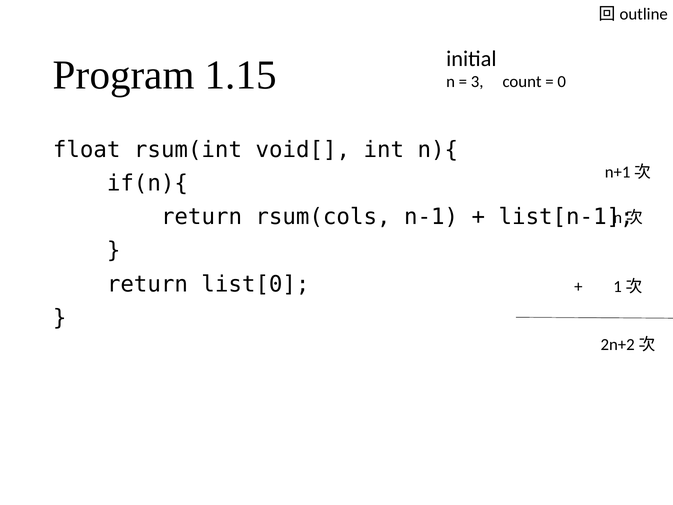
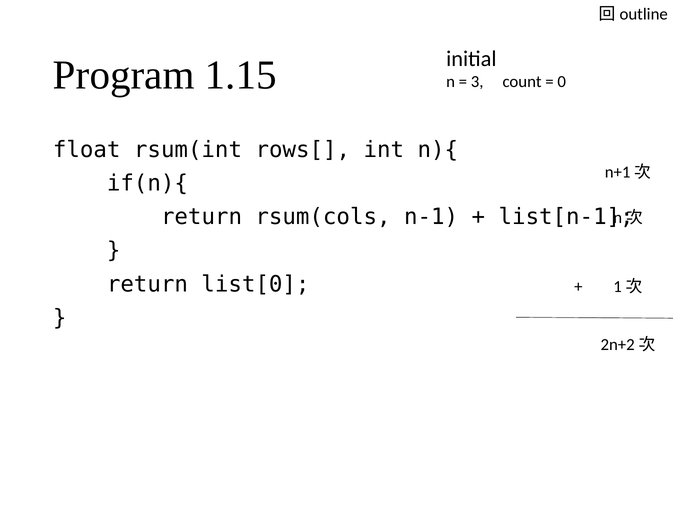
void[: void[ -> rows[
